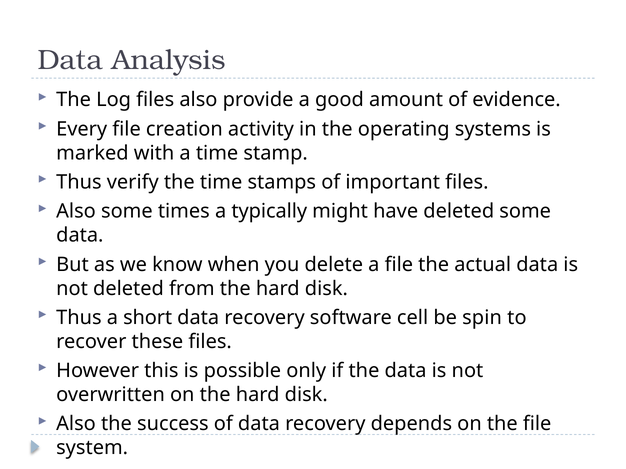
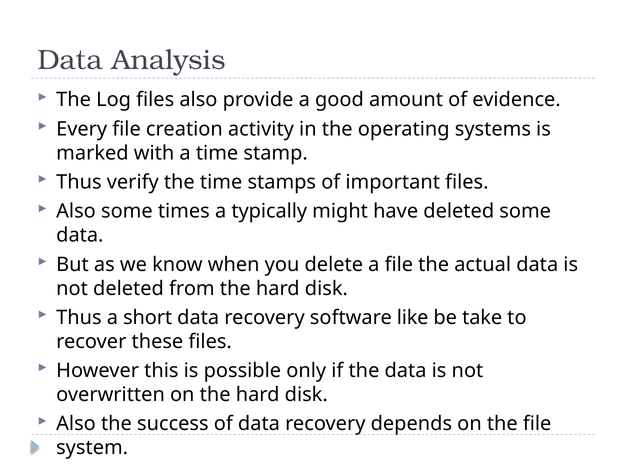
cell: cell -> like
spin: spin -> take
